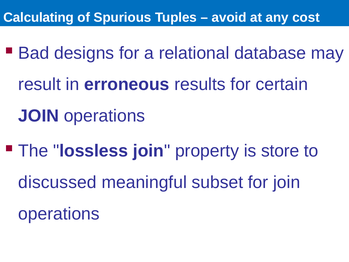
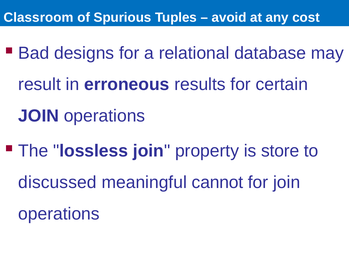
Calculating: Calculating -> Classroom
subset: subset -> cannot
